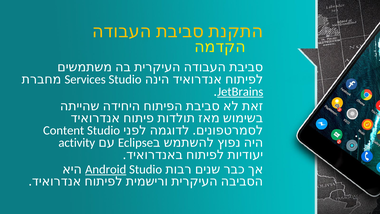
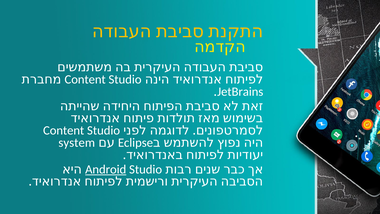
Services at (85, 79): Services -> Content
JetBrains underline: present -> none
activity: activity -> system
